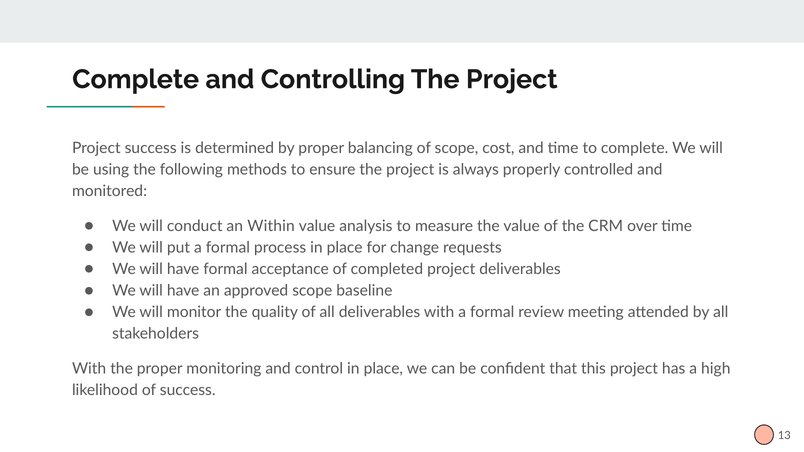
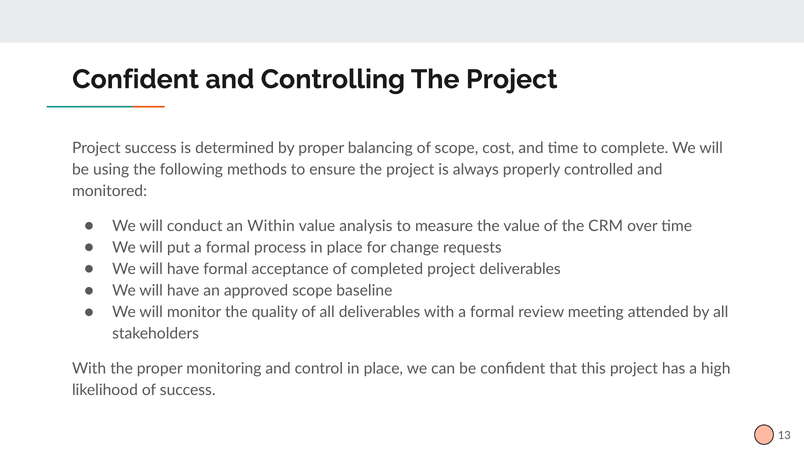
Complete at (136, 79): Complete -> Confident
